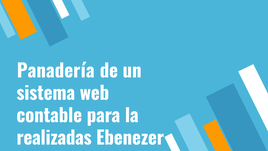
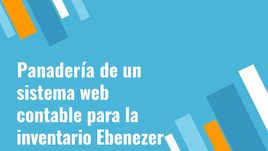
realizadas: realizadas -> inventario
